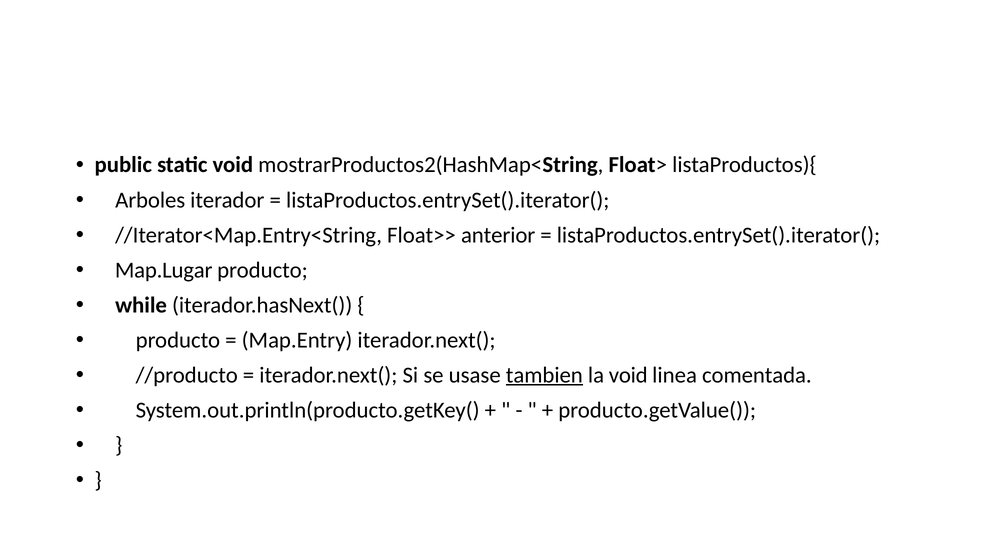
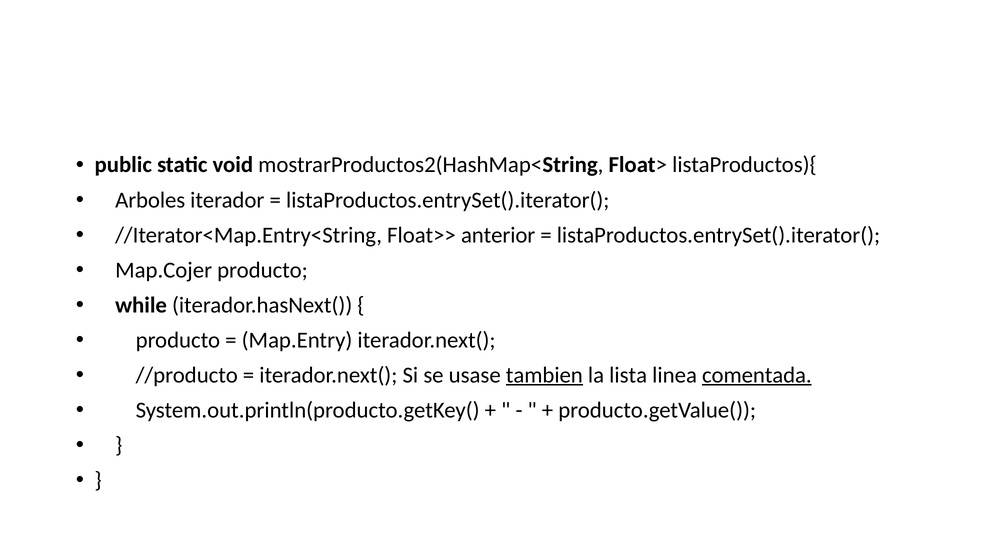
Map.Lugar: Map.Lugar -> Map.Cojer
la void: void -> lista
comentada underline: none -> present
